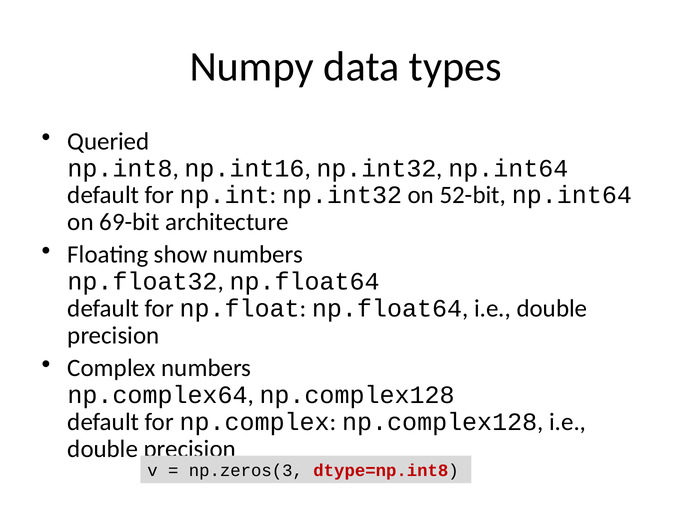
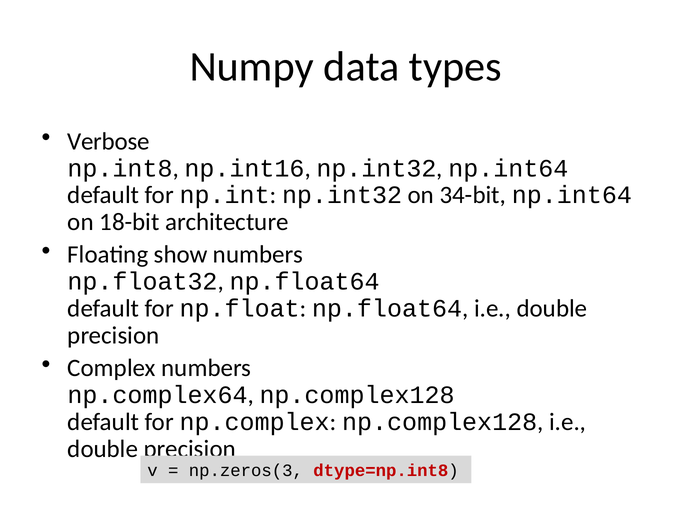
Queried: Queried -> Verbose
52-bit: 52-bit -> 34-bit
69-bit: 69-bit -> 18-bit
